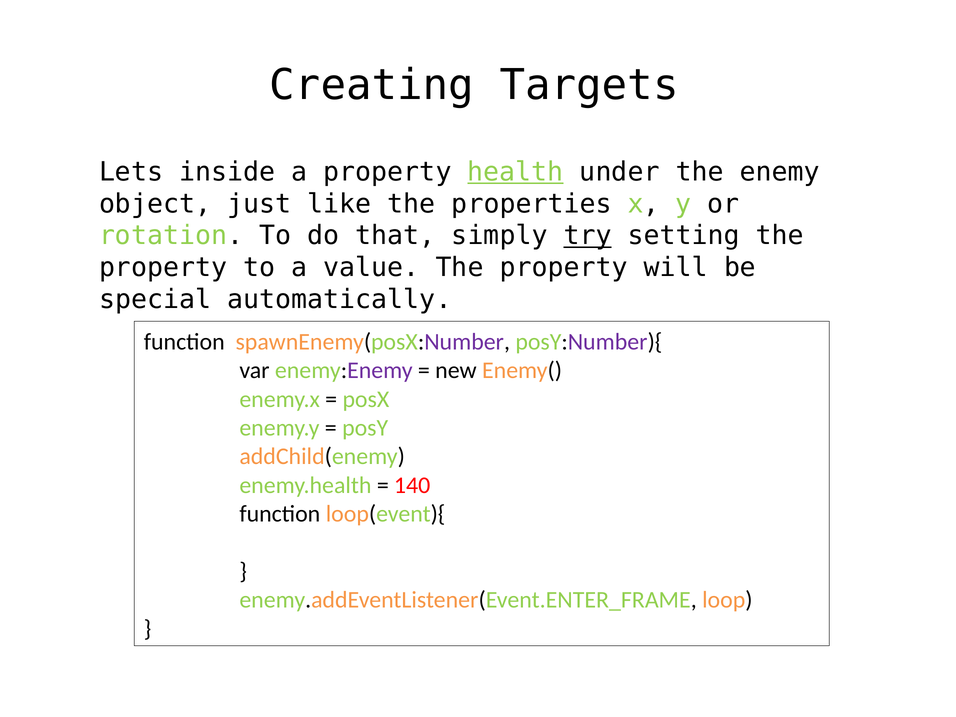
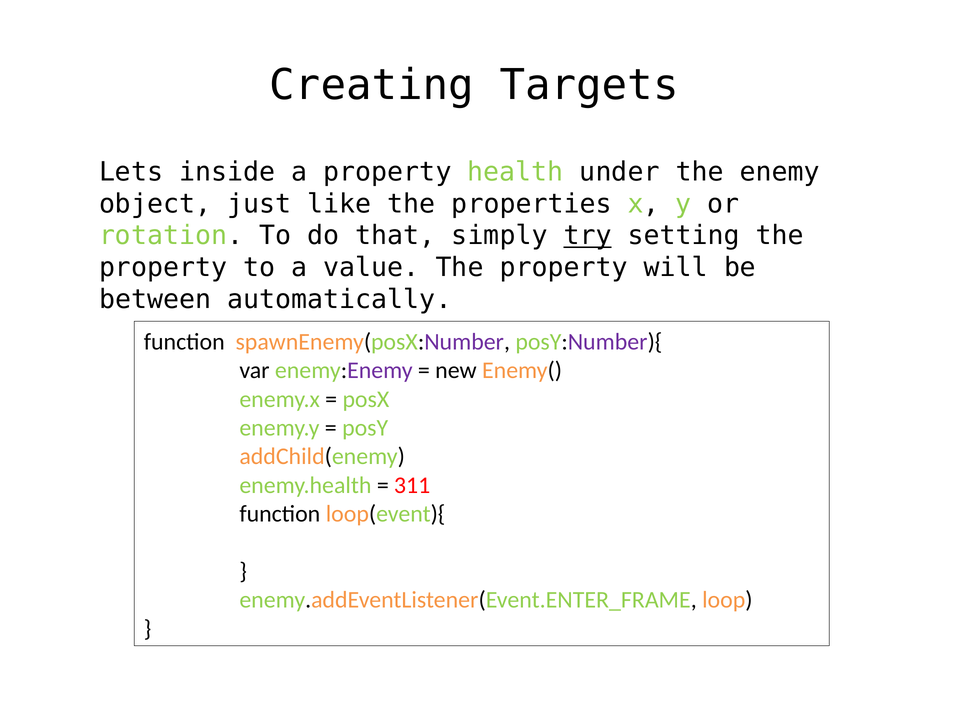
health underline: present -> none
special: special -> between
140: 140 -> 311
